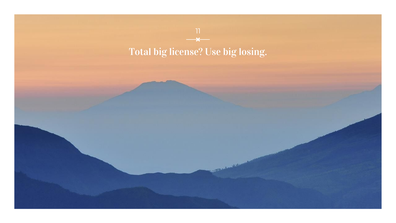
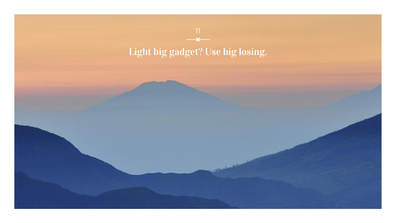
Total: Total -> Light
license: license -> gadget
